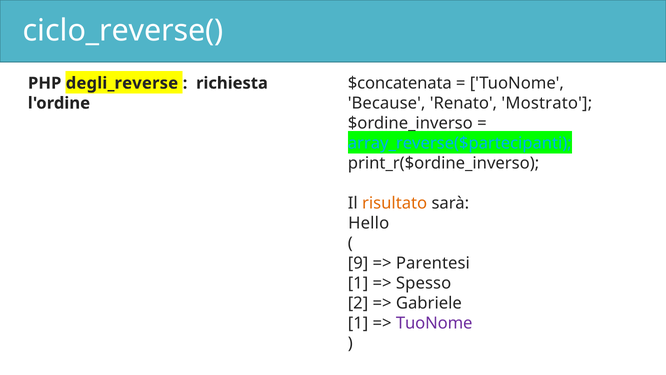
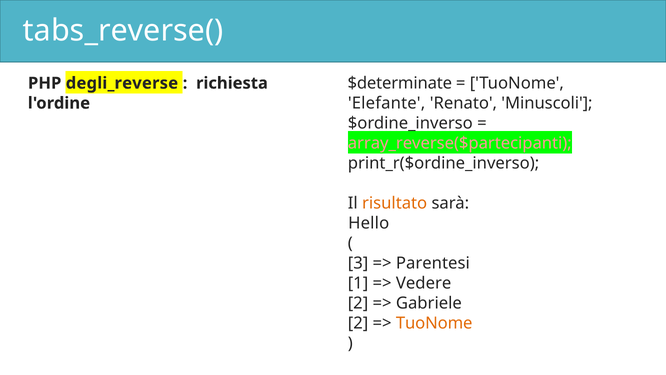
ciclo_reverse(: ciclo_reverse( -> tabs_reverse(
$concatenata: $concatenata -> $determinate
Because: Because -> Elefante
Mostrato: Mostrato -> Minuscoli
array_reverse($partecipanti colour: light blue -> pink
9: 9 -> 3
Spesso: Spesso -> Vedere
1 at (358, 323): 1 -> 2
TuoNome at (434, 323) colour: purple -> orange
